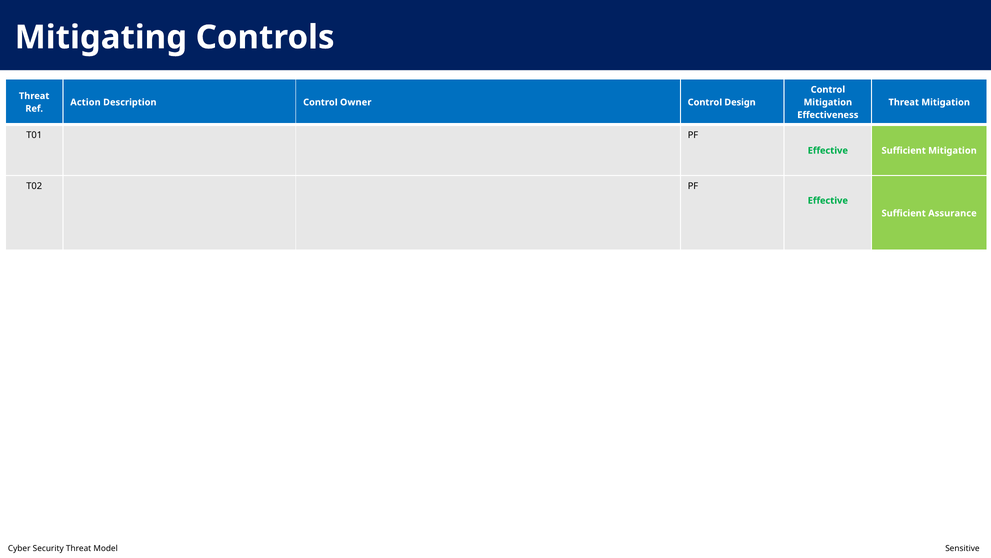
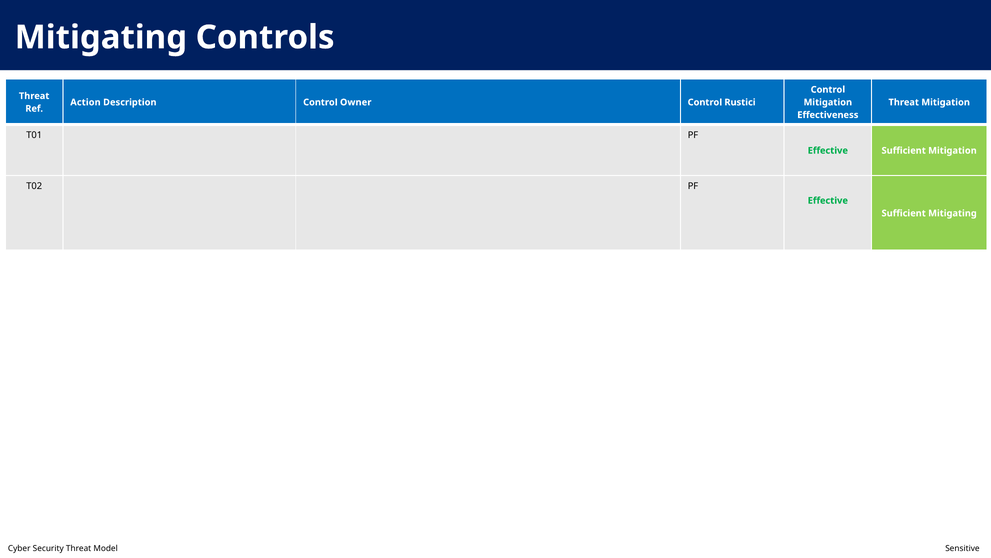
Design: Design -> Rustici
Sufficient Assurance: Assurance -> Mitigating
